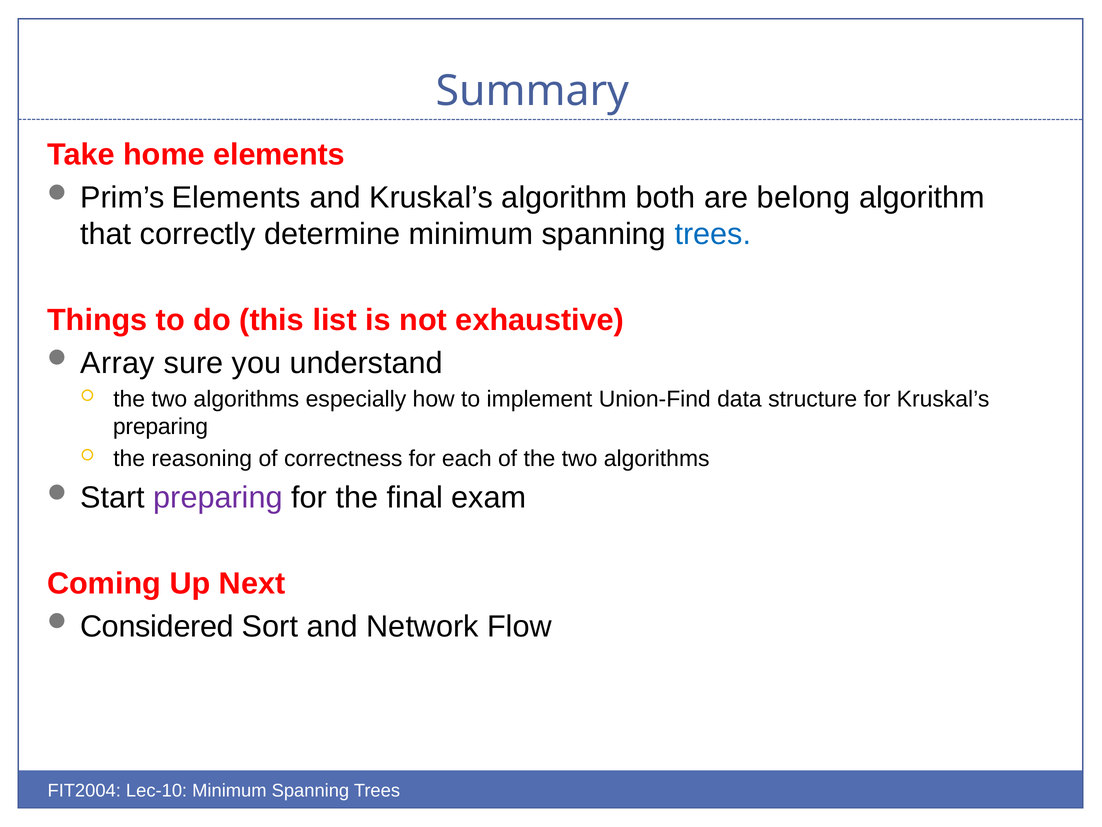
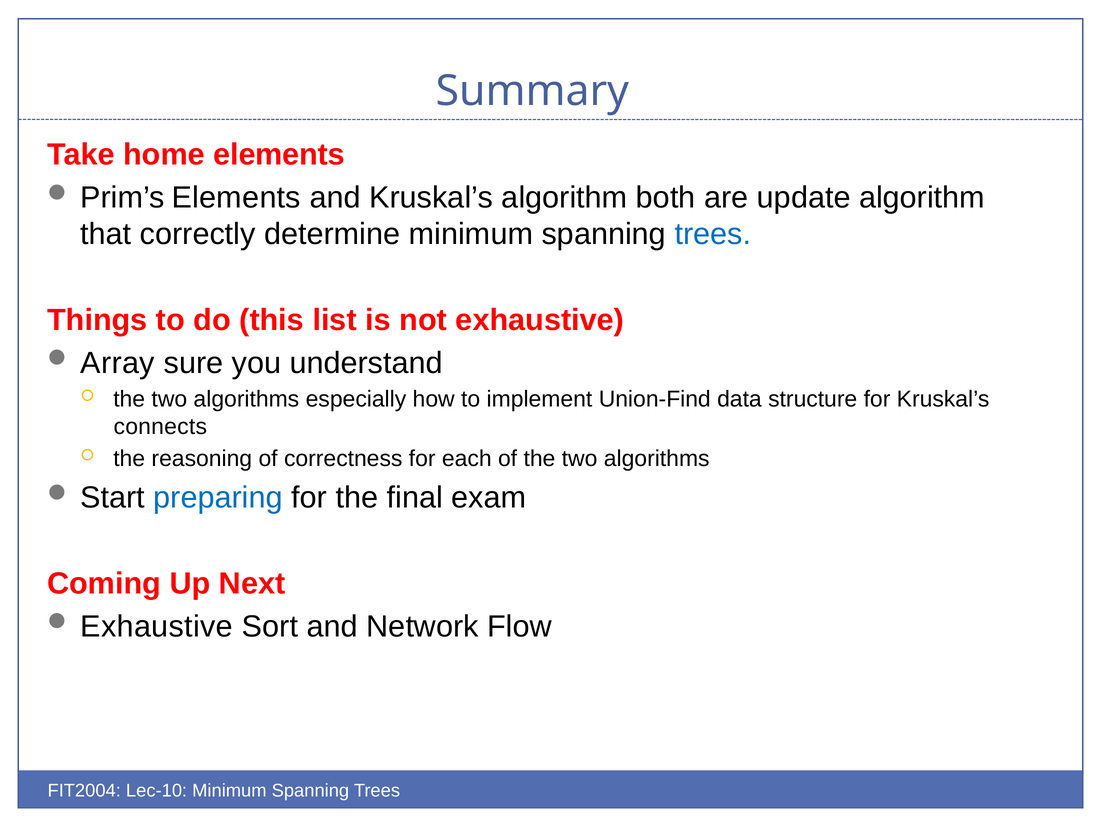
belong: belong -> update
preparing at (160, 426): preparing -> connects
preparing at (218, 497) colour: purple -> blue
Considered at (157, 626): Considered -> Exhaustive
